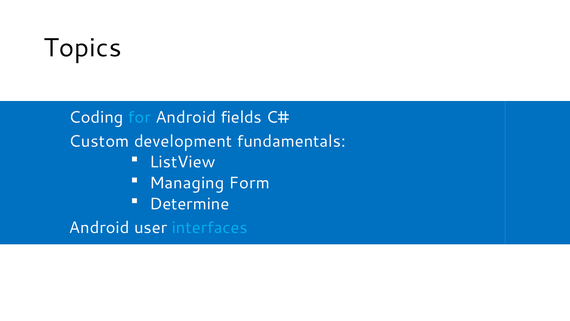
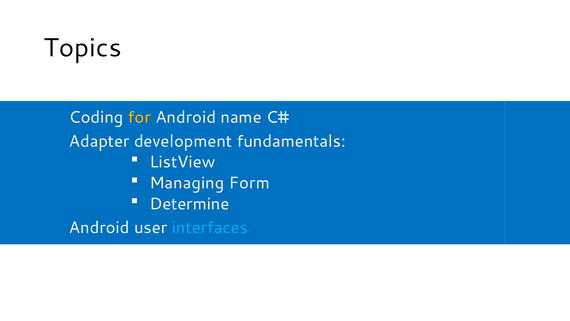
for colour: light blue -> yellow
fields: fields -> name
Custom: Custom -> Adapter
